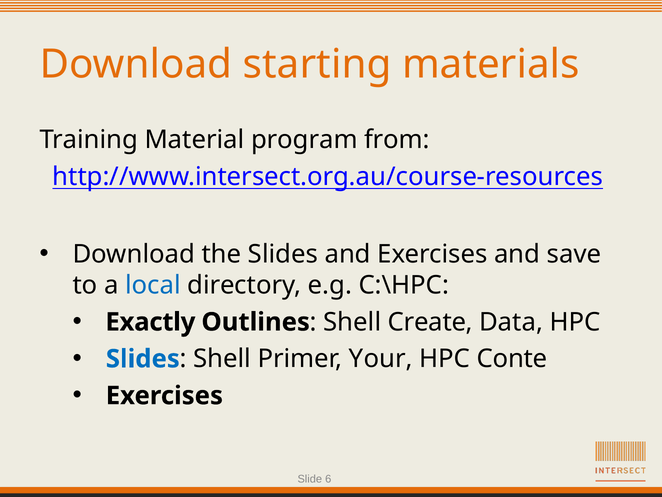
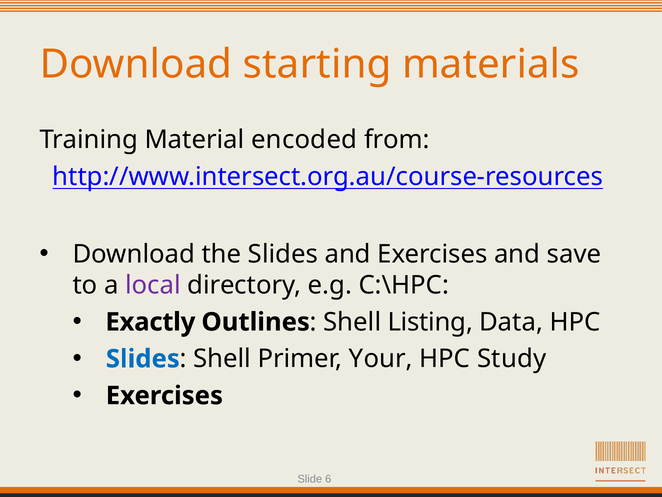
program: program -> encoded
local colour: blue -> purple
Create: Create -> Listing
Conte: Conte -> Study
